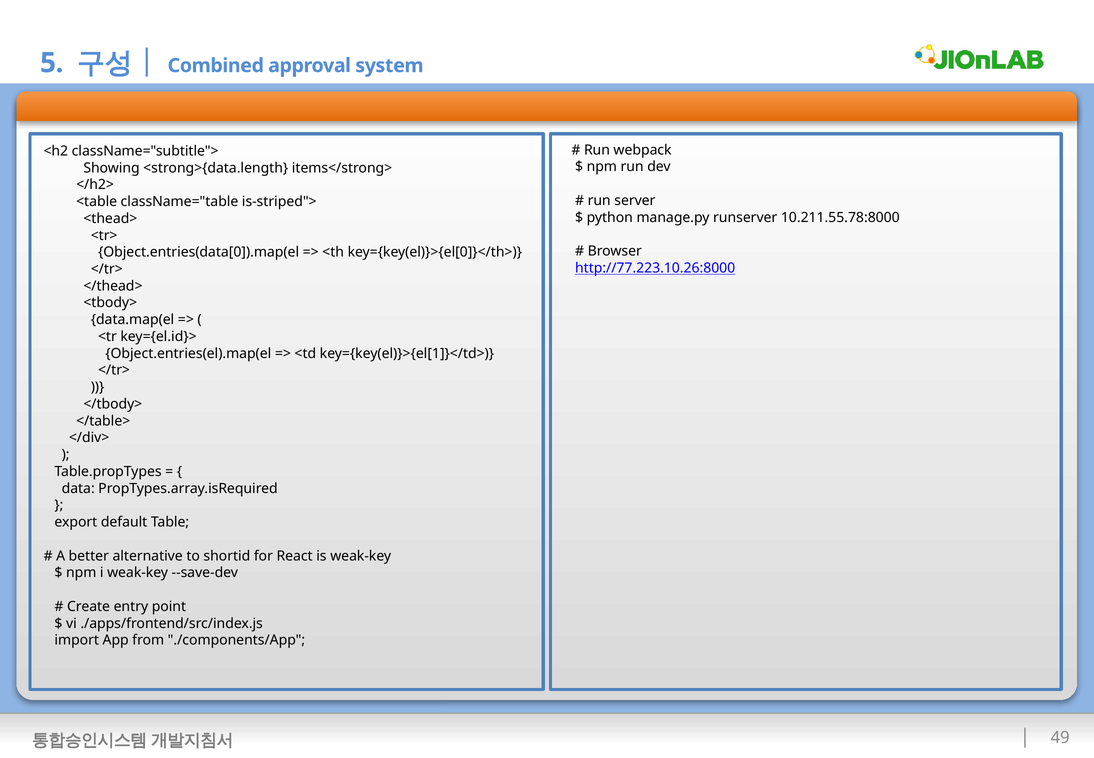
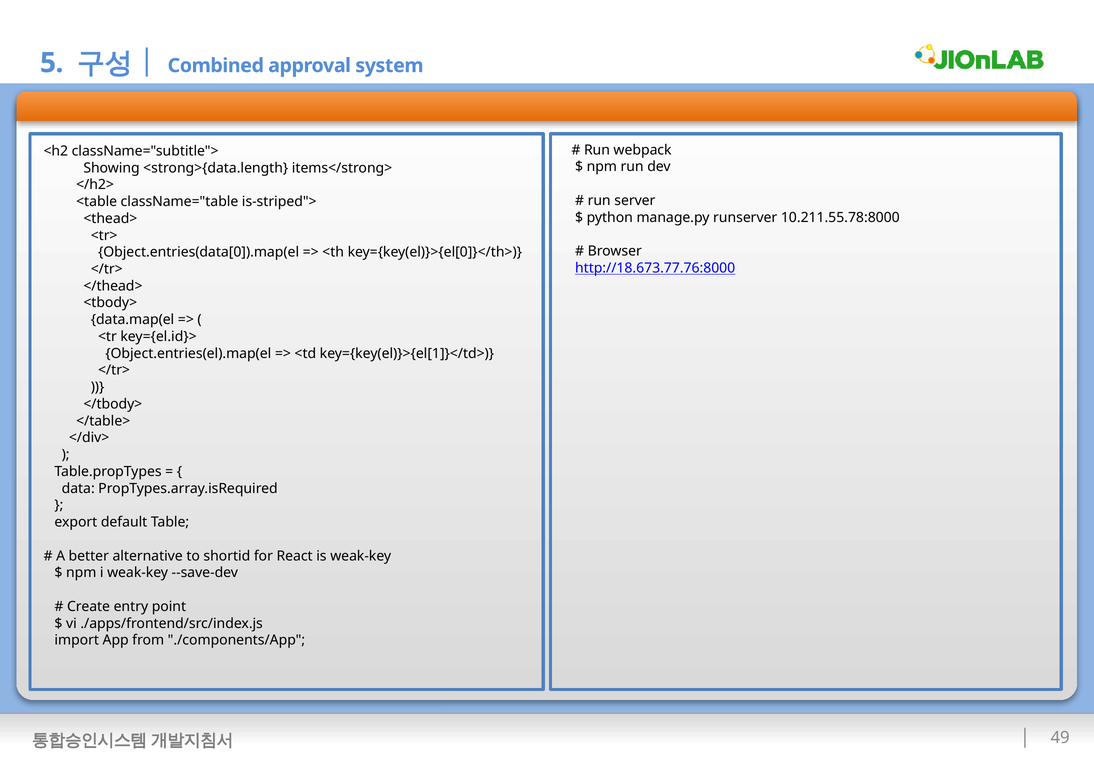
http://77.223.10.26:8000: http://77.223.10.26:8000 -> http://18.673.77.76:8000
